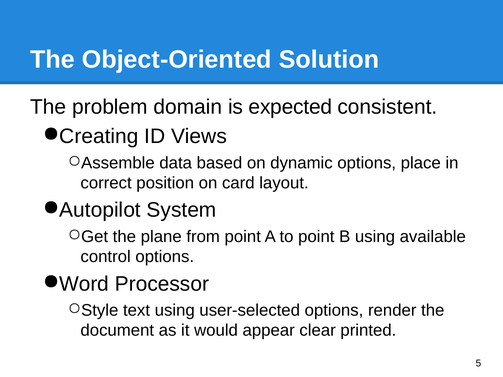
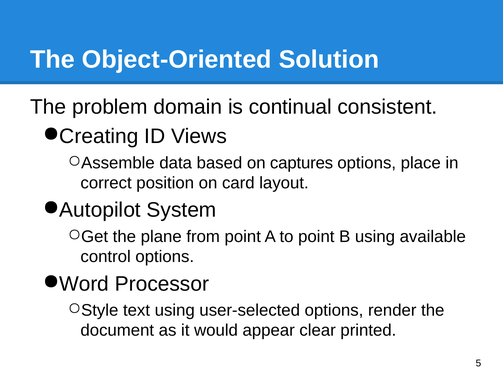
expected: expected -> continual
dynamic: dynamic -> captures
